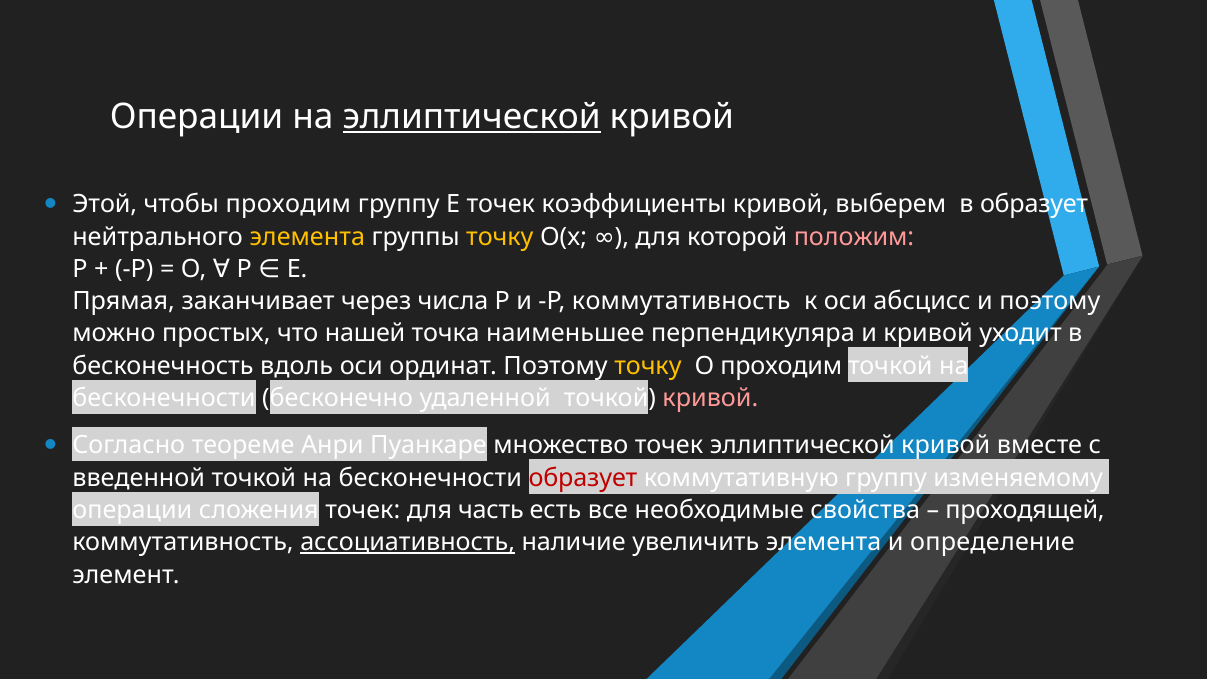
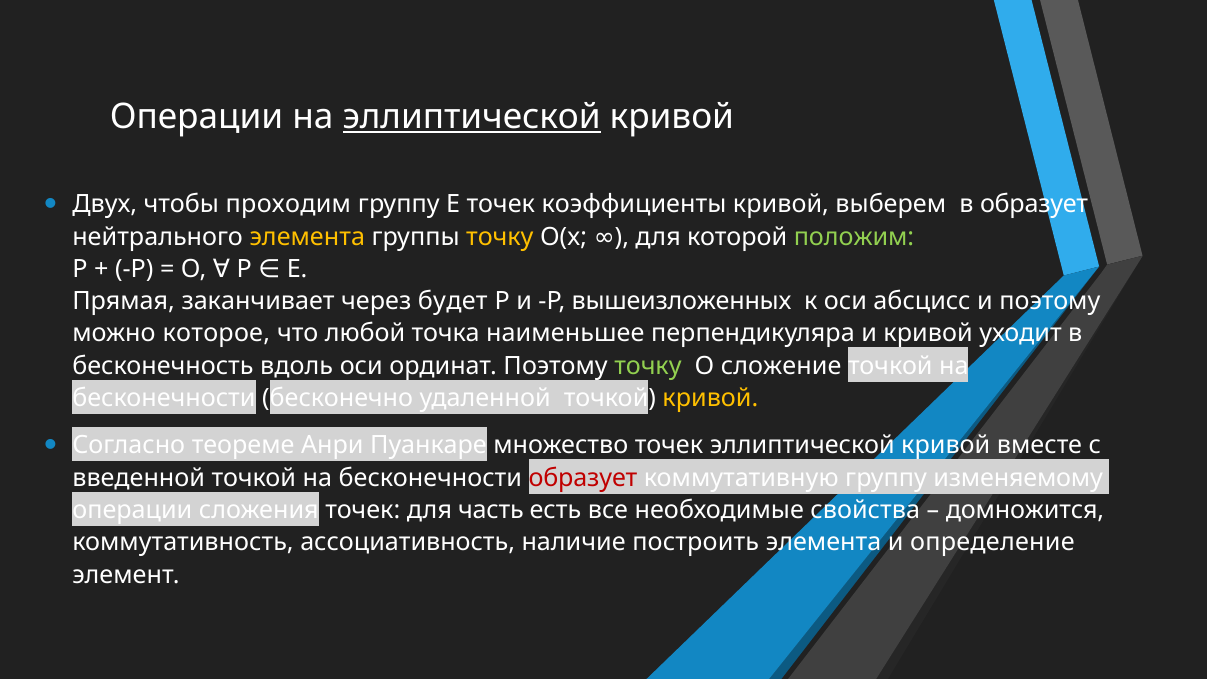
Этой: Этой -> Двух
положим colour: pink -> light green
числа: числа -> будет
P коммутативность: коммутативность -> вышеизложенных
простых: простых -> которое
нашей: нашей -> любой
точку at (648, 366) colour: yellow -> light green
O проходим: проходим -> сложение
кривой at (710, 398) colour: pink -> yellow
проходящей: проходящей -> домножится
ассоциативность underline: present -> none
увеличить: увеличить -> построить
